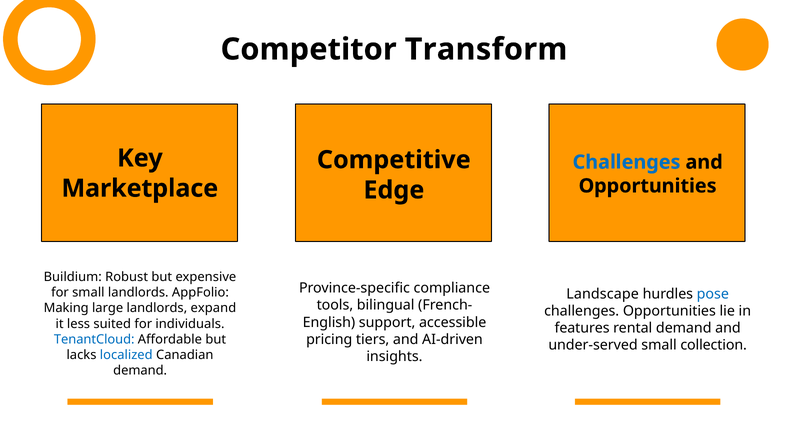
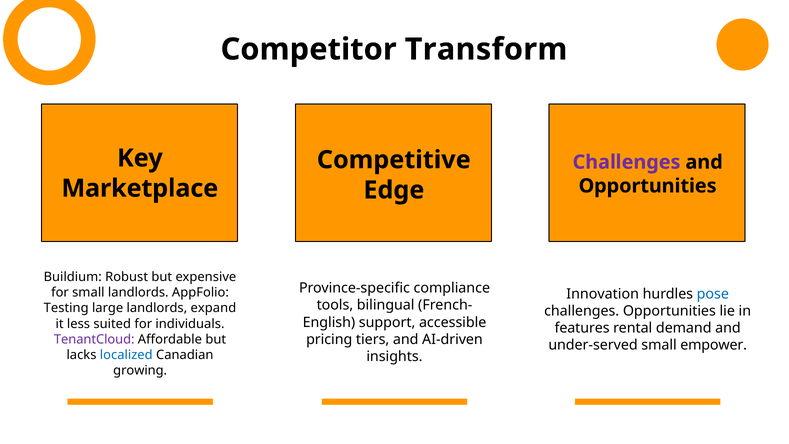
Challenges at (627, 162) colour: blue -> purple
Landscape: Landscape -> Innovation
Making: Making -> Testing
TenantCloud colour: blue -> purple
collection: collection -> empower
demand at (140, 370): demand -> growing
